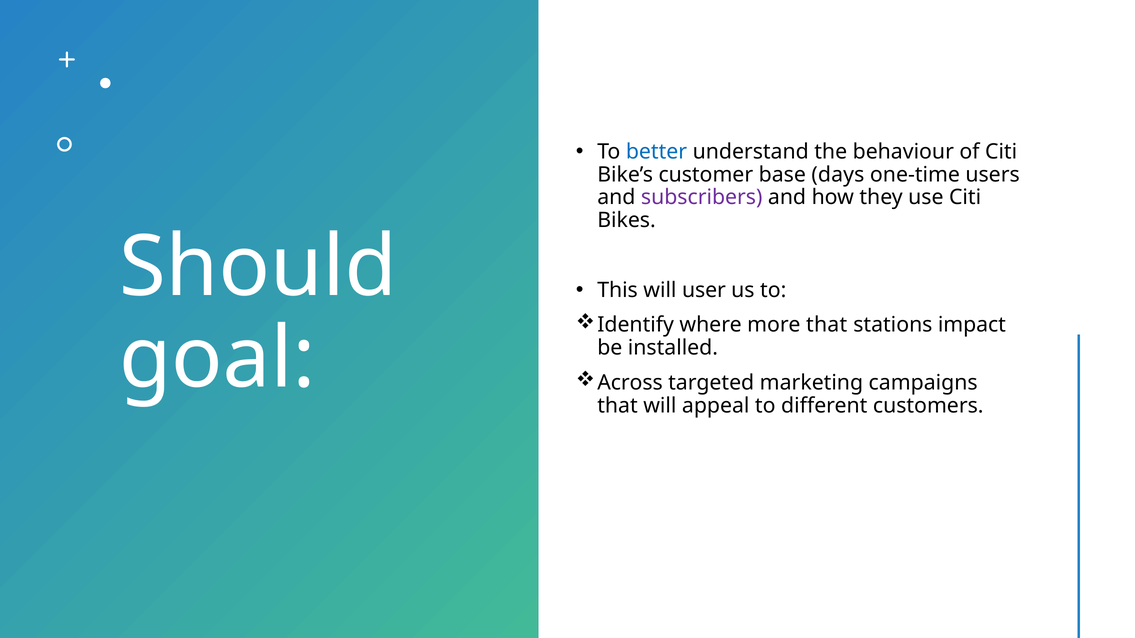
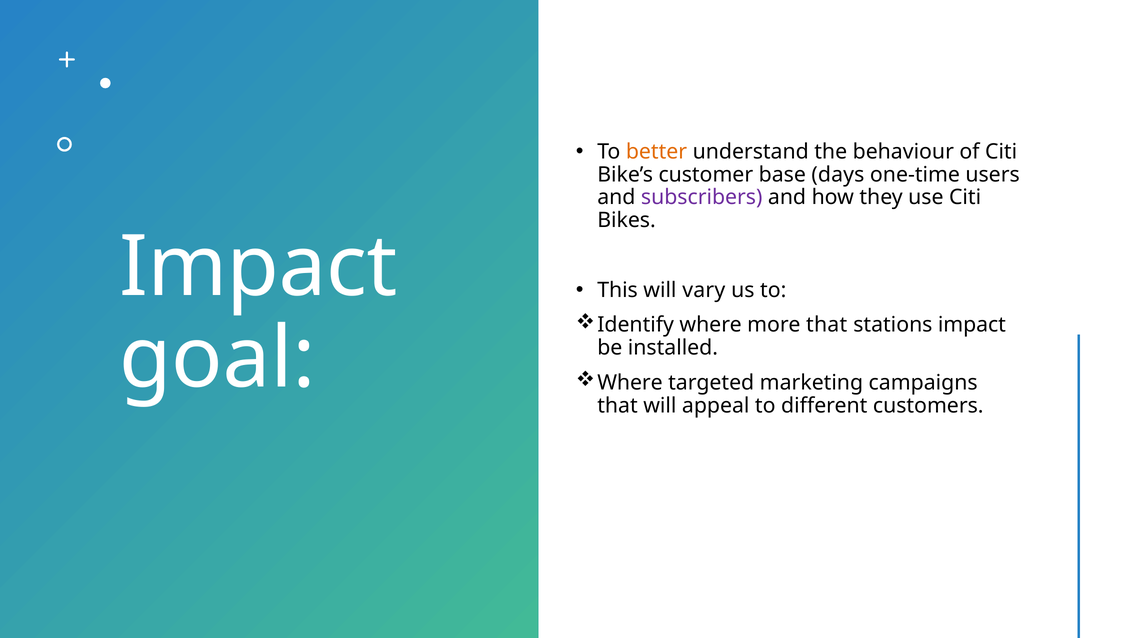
better colour: blue -> orange
Should at (258, 267): Should -> Impact
user: user -> vary
Across at (630, 383): Across -> Where
